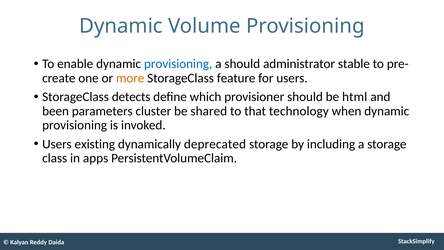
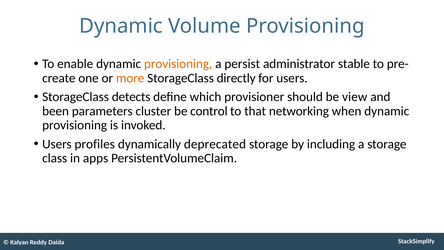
provisioning at (178, 64) colour: blue -> orange
a should: should -> persist
feature: feature -> directly
html: html -> view
shared: shared -> control
technology: technology -> networking
existing: existing -> profiles
